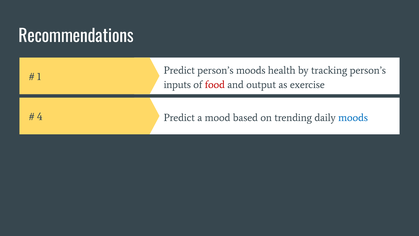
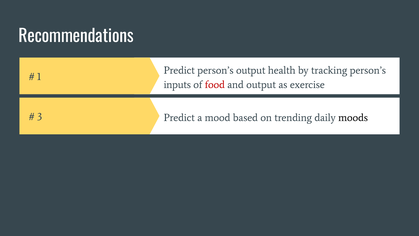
person’s moods: moods -> output
4 at (40, 117): 4 -> 3
moods at (353, 117) colour: blue -> black
